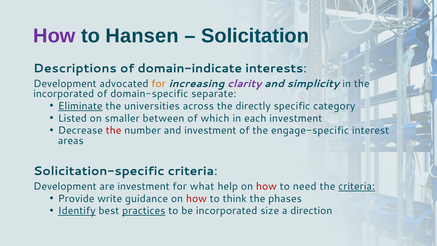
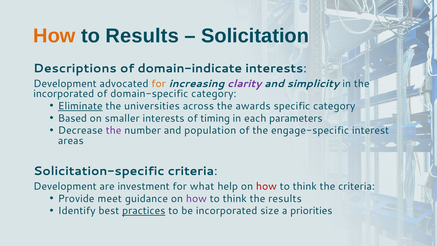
How at (54, 36) colour: purple -> orange
to Hansen: Hansen -> Results
domain-specific separate: separate -> category
directly: directly -> awards
Listed: Listed -> Based
smaller between: between -> interests
which: which -> timing
each investment: investment -> parameters
the at (114, 130) colour: red -> purple
and investment: investment -> population
need at (305, 186): need -> think
criteria at (357, 186) underline: present -> none
write: write -> meet
how at (196, 198) colour: red -> purple
the phases: phases -> results
Identify underline: present -> none
direction: direction -> priorities
